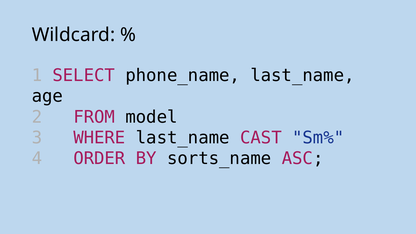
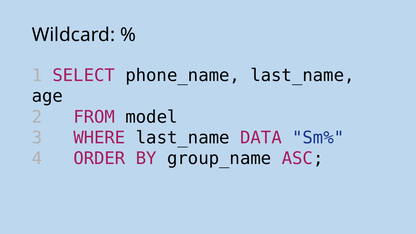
CAST: CAST -> DATA
sorts_name: sorts_name -> group_name
